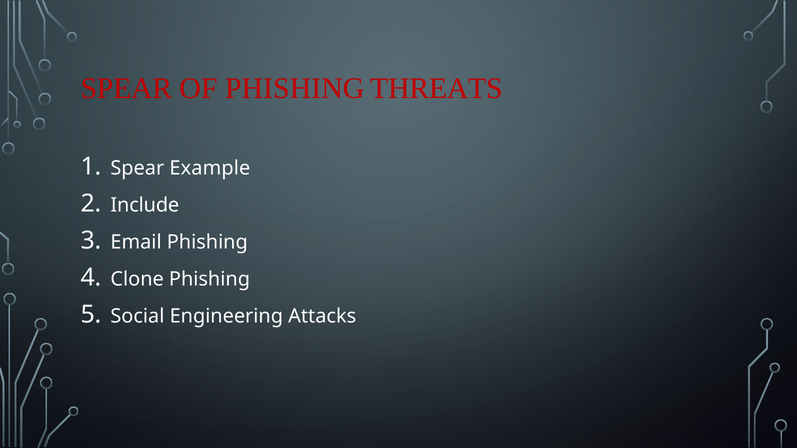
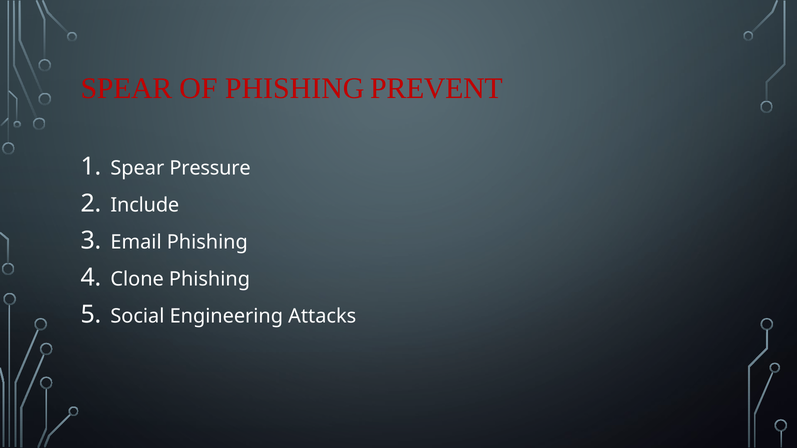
THREATS: THREATS -> PREVENT
Example: Example -> Pressure
